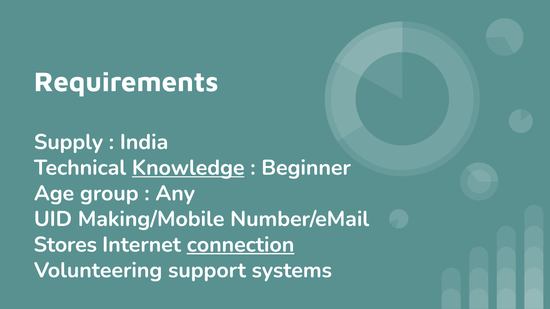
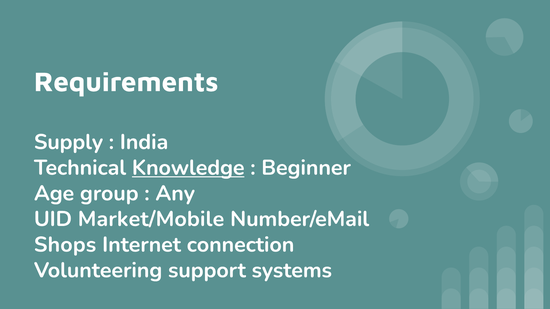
Making/Mobile: Making/Mobile -> Market/Mobile
Stores: Stores -> Shops
connection underline: present -> none
